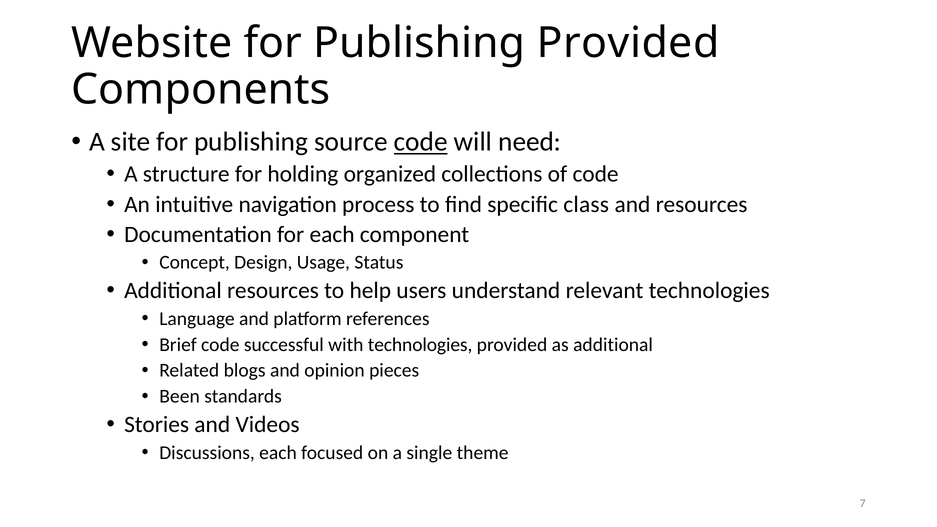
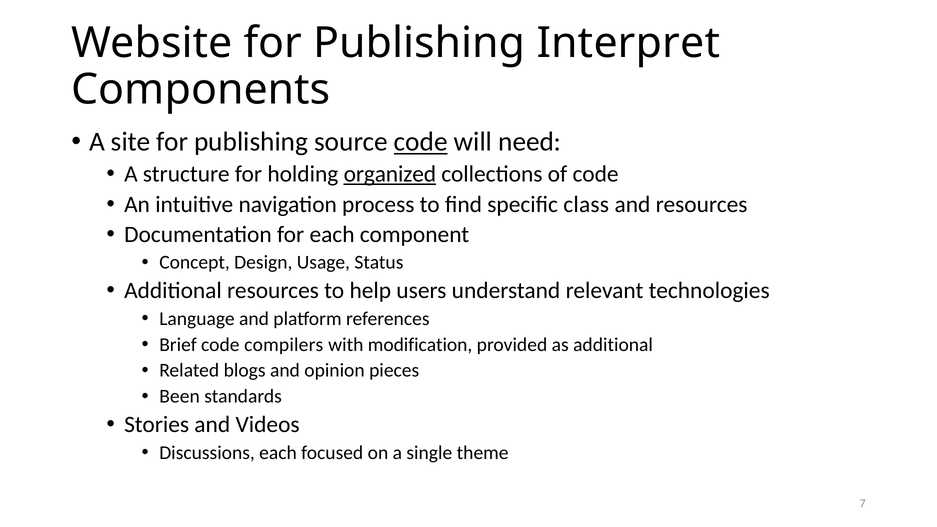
Publishing Provided: Provided -> Interpret
organized underline: none -> present
successful: successful -> compilers
with technologies: technologies -> modification
